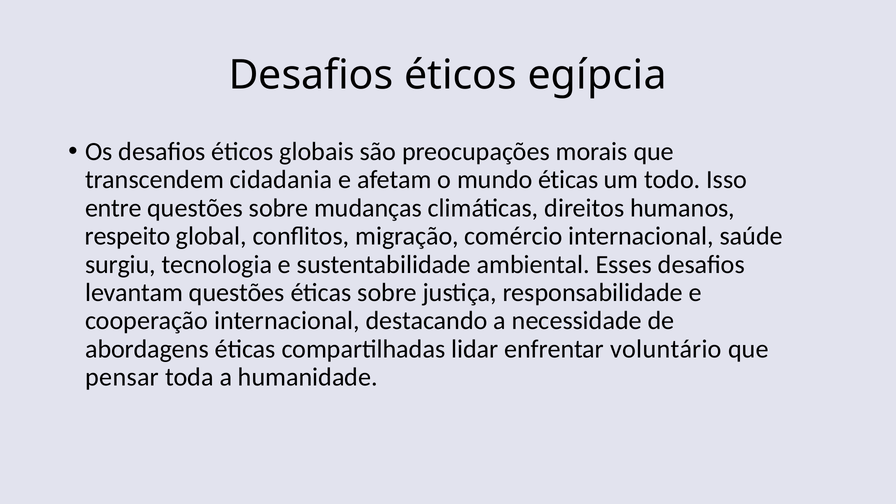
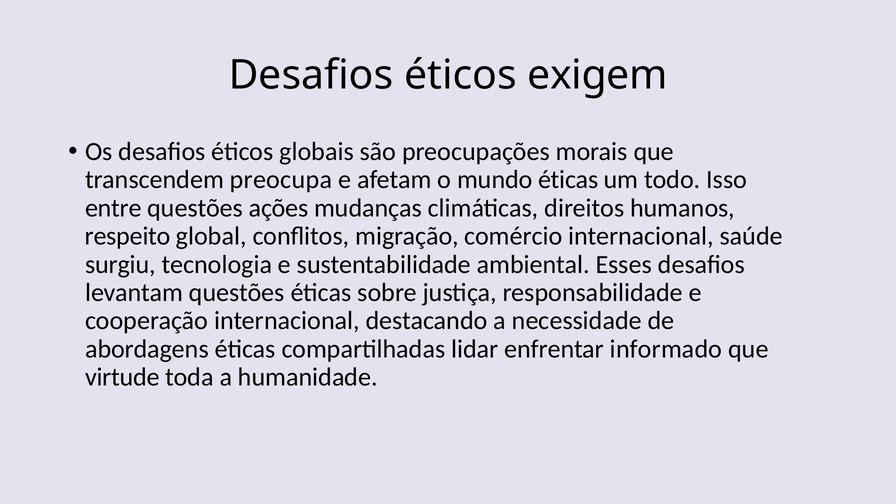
egípcia: egípcia -> exigem
cidadania: cidadania -> preocupa
questões sobre: sobre -> ações
voluntário: voluntário -> informado
pensar: pensar -> virtude
